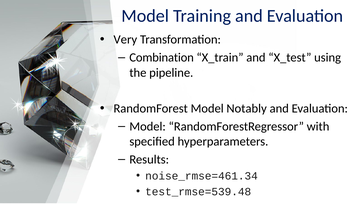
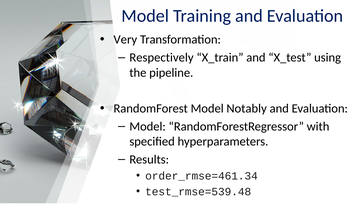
Combination: Combination -> Respectively
noise_rmse=461.34: noise_rmse=461.34 -> order_rmse=461.34
